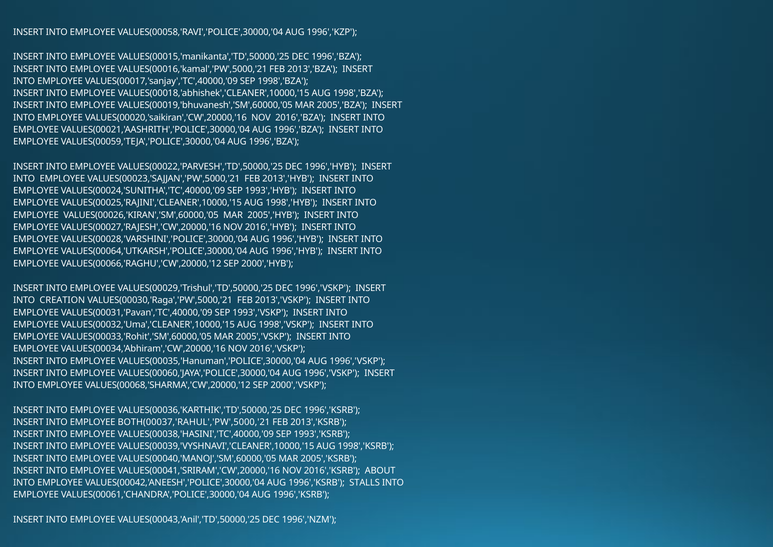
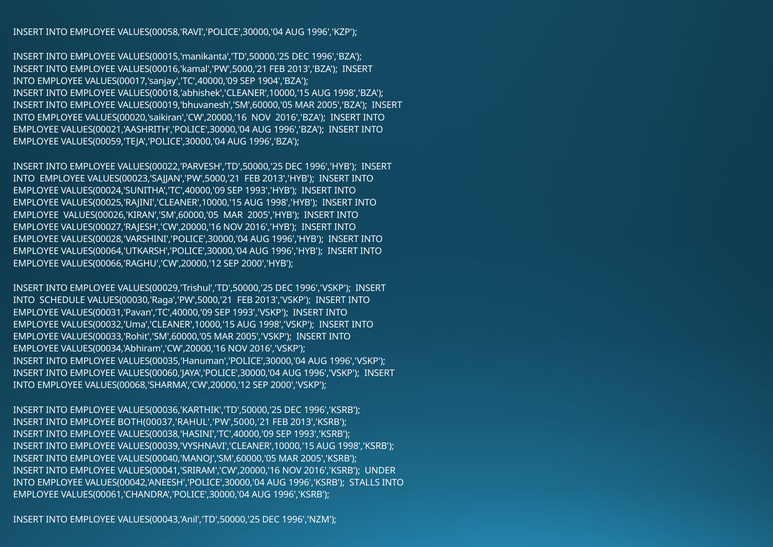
SEP 1998','BZA: 1998','BZA -> 1904','BZA
CREATION: CREATION -> SCHEDULE
ABOUT: ABOUT -> UNDER
